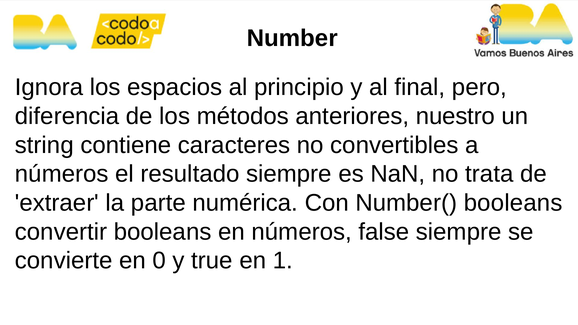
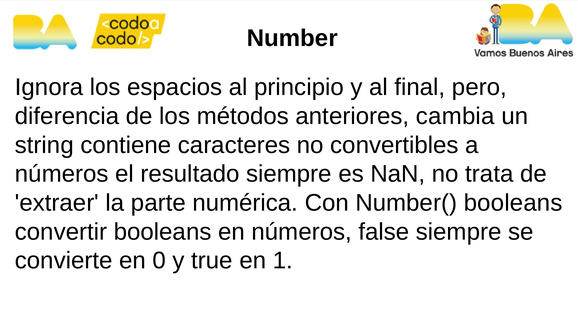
nuestro: nuestro -> cambia
